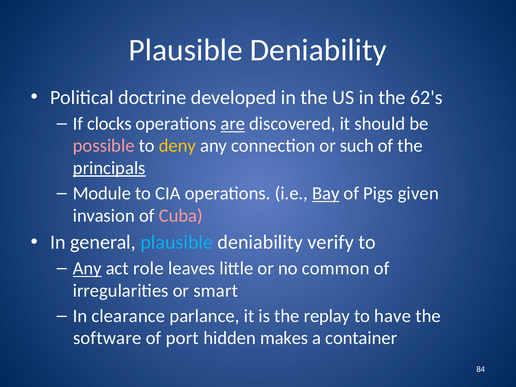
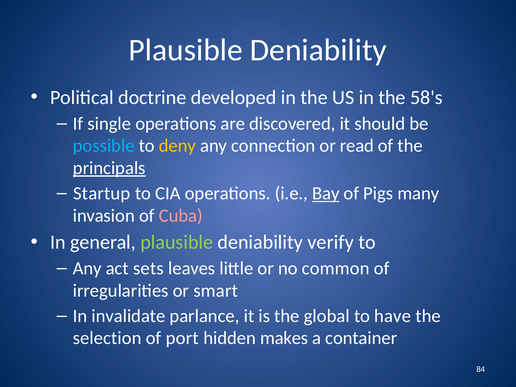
62's: 62's -> 58's
clocks: clocks -> single
are underline: present -> none
possible colour: pink -> light blue
such: such -> read
Module: Module -> Startup
given: given -> many
plausible at (177, 242) colour: light blue -> light green
Any at (87, 268) underline: present -> none
role: role -> sets
clearance: clearance -> invalidate
replay: replay -> global
software: software -> selection
